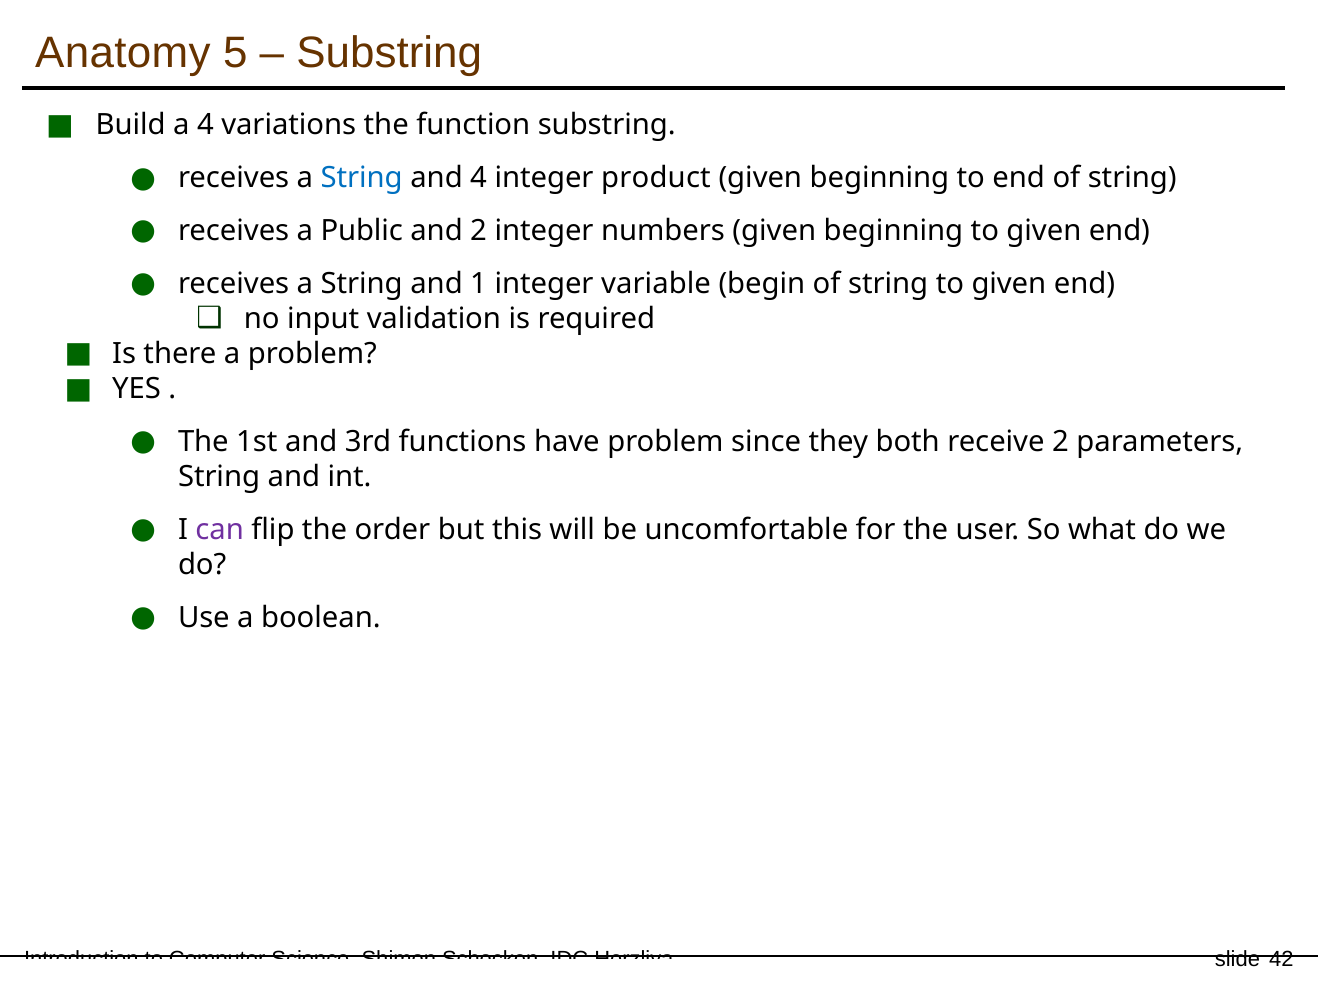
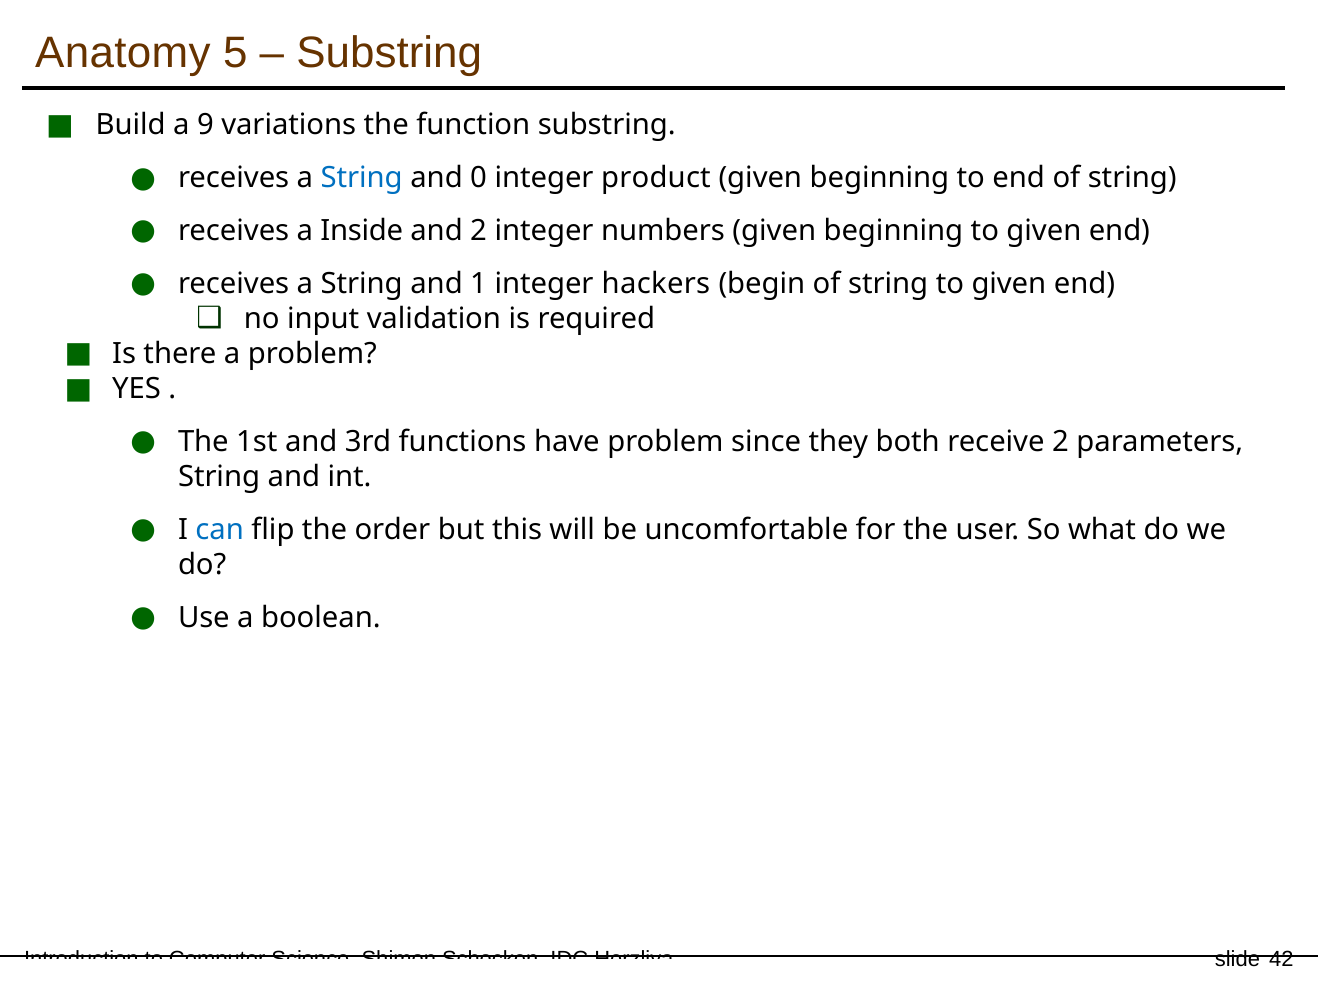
a 4: 4 -> 9
and 4: 4 -> 0
Public: Public -> Inside
variable: variable -> hackers
can colour: purple -> blue
